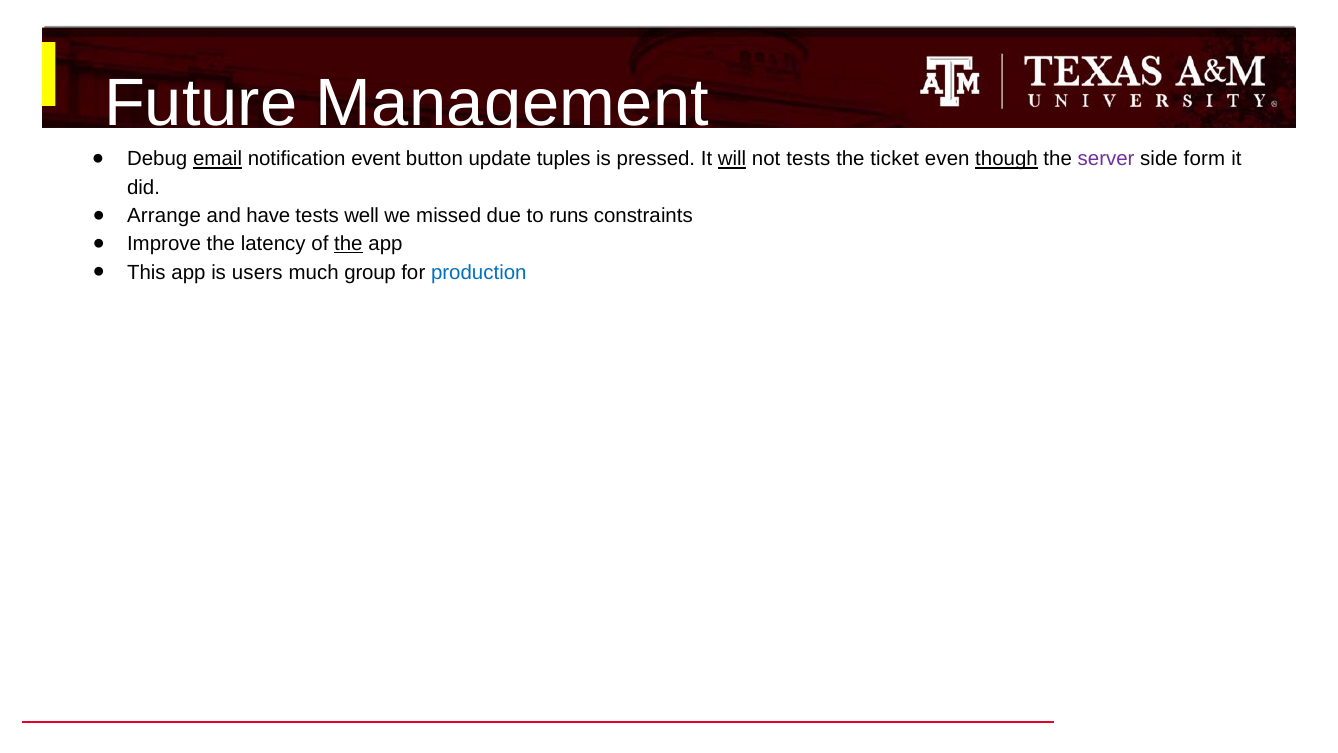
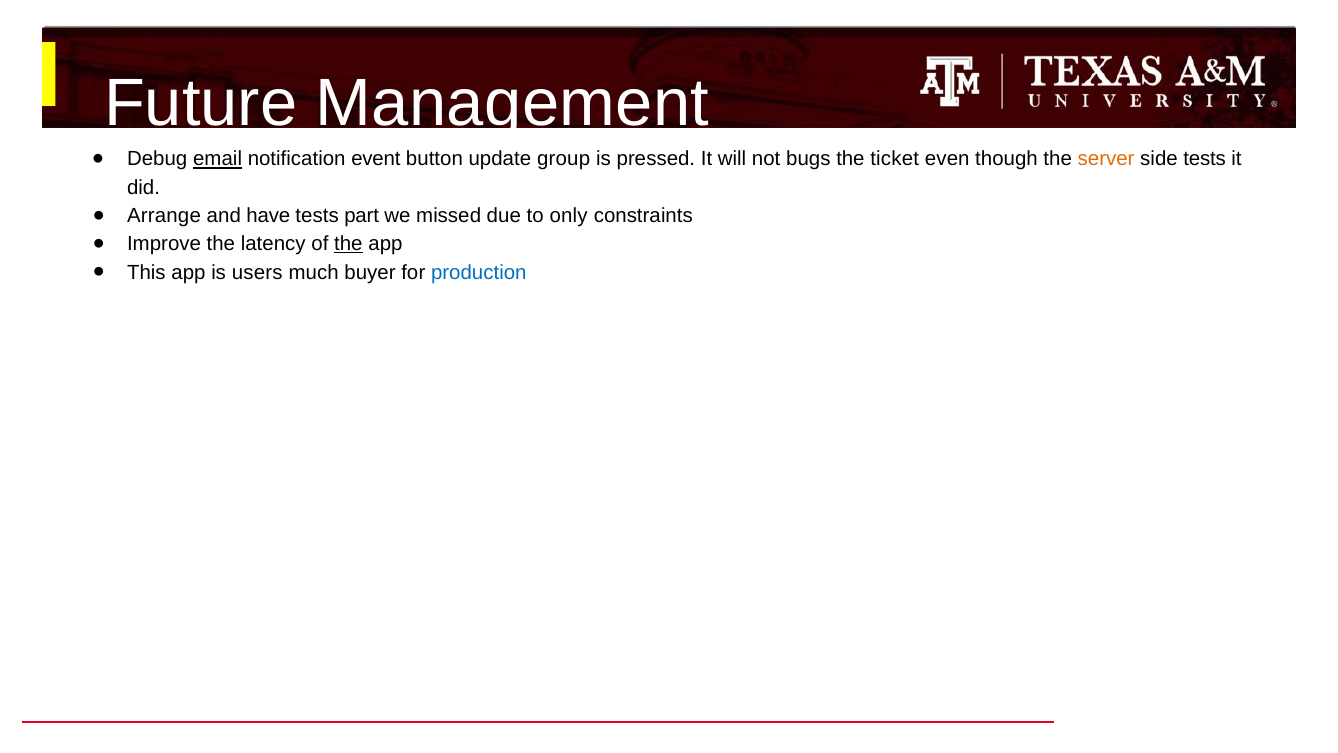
tuples: tuples -> group
will underline: present -> none
not tests: tests -> bugs
though underline: present -> none
server colour: purple -> orange
side form: form -> tests
well: well -> part
runs: runs -> only
group: group -> buyer
